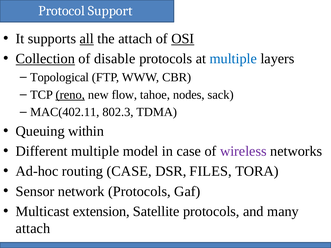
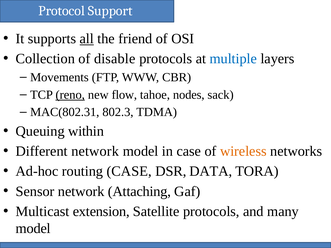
the attach: attach -> friend
OSI underline: present -> none
Collection underline: present -> none
Topological: Topological -> Movements
MAC(402.11: MAC(402.11 -> MAC(802.31
Different multiple: multiple -> network
wireless colour: purple -> orange
FILES: FILES -> DATA
network Protocols: Protocols -> Attaching
attach at (33, 229): attach -> model
